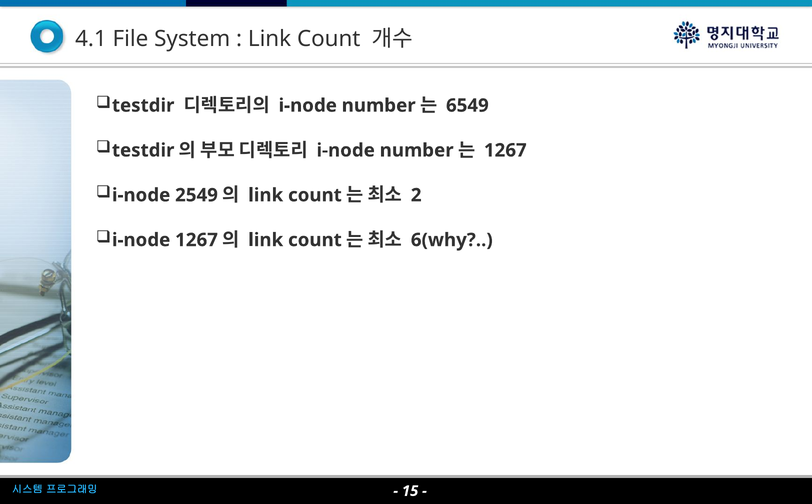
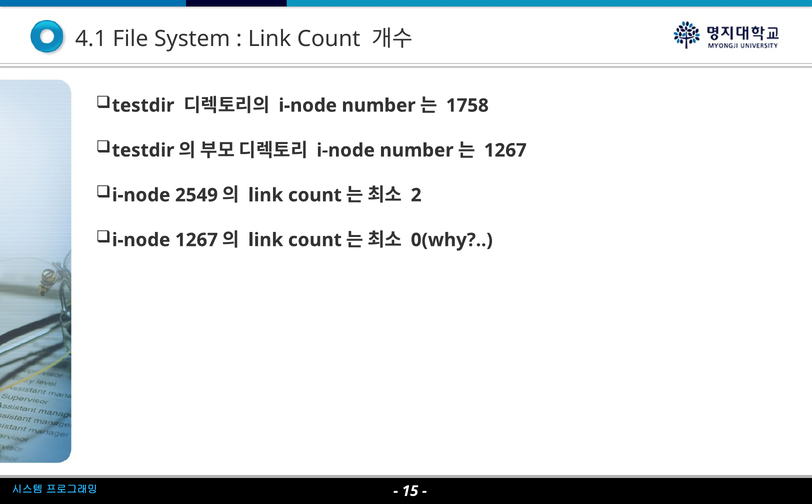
6549: 6549 -> 1758
6(why: 6(why -> 0(why
